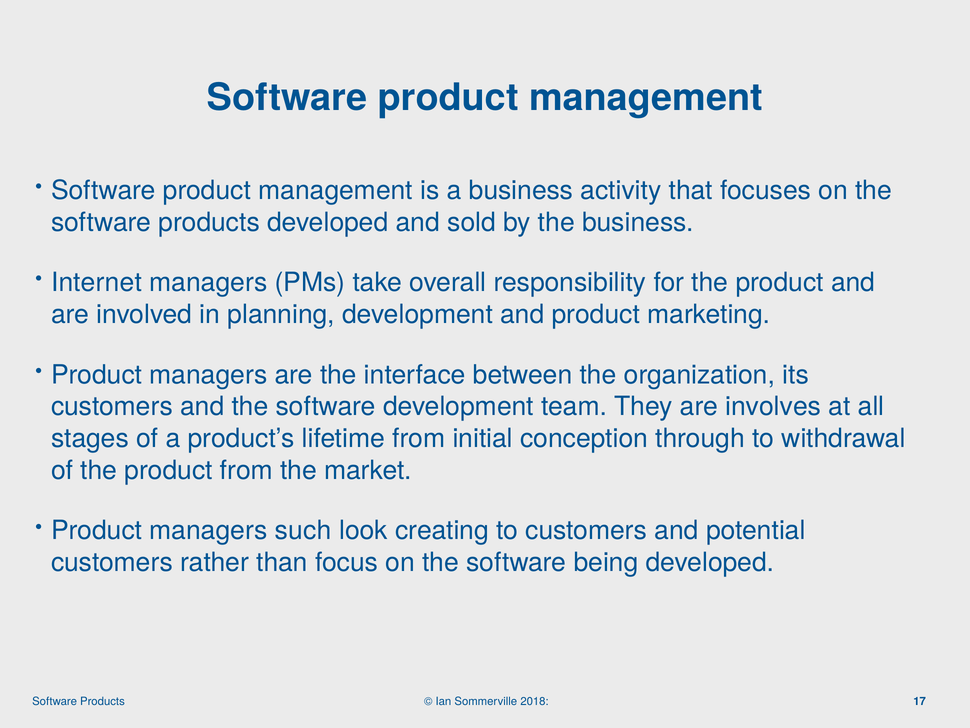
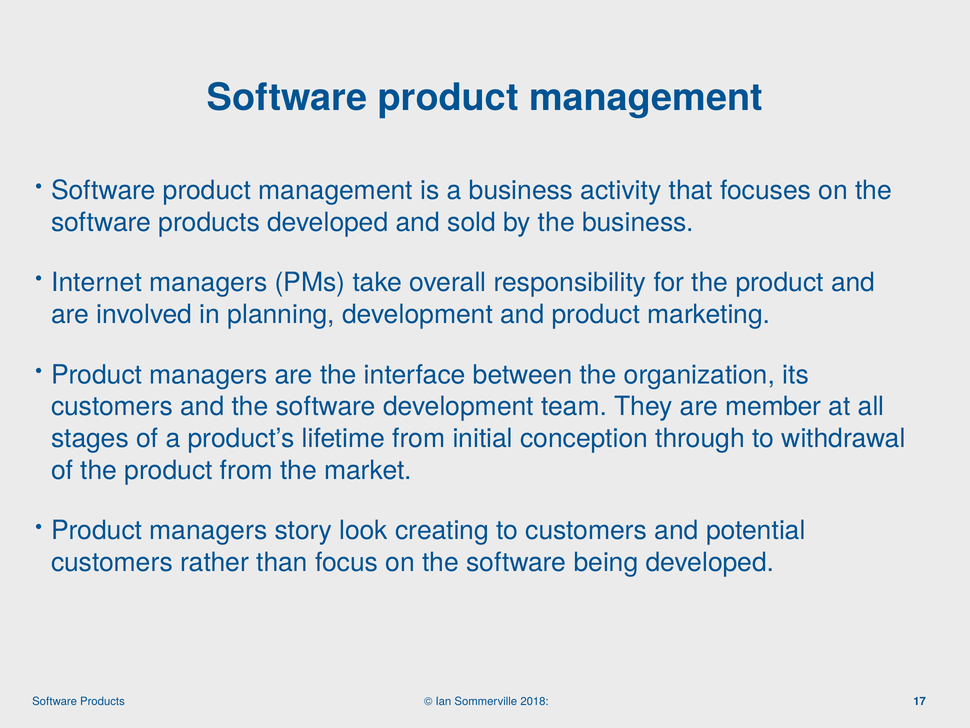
involves: involves -> member
such: such -> story
